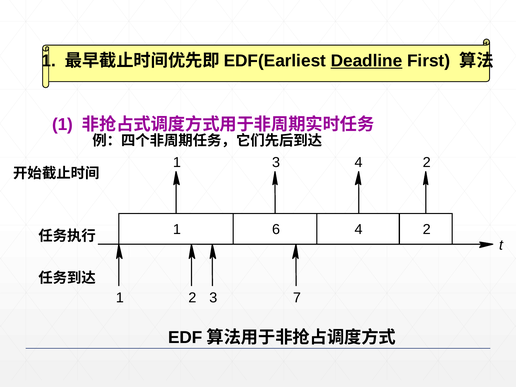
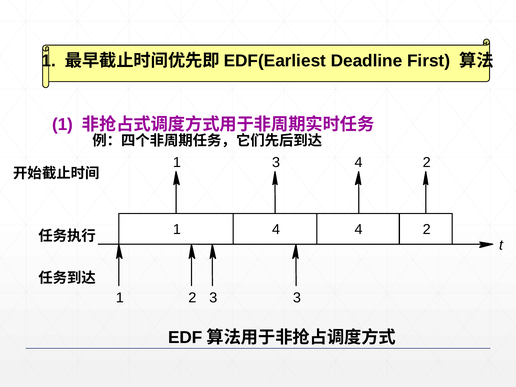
Deadline underline: present -> none
1 6: 6 -> 4
3 7: 7 -> 3
